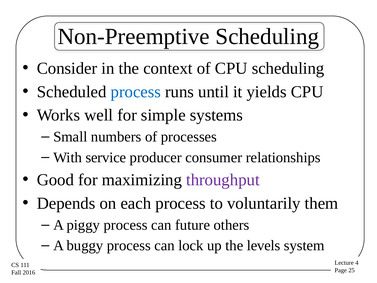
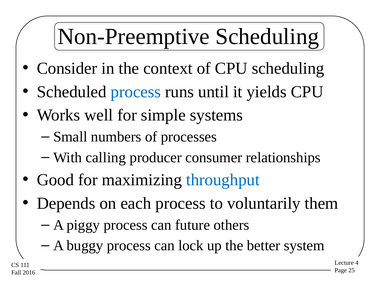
service: service -> calling
throughput colour: purple -> blue
levels: levels -> better
